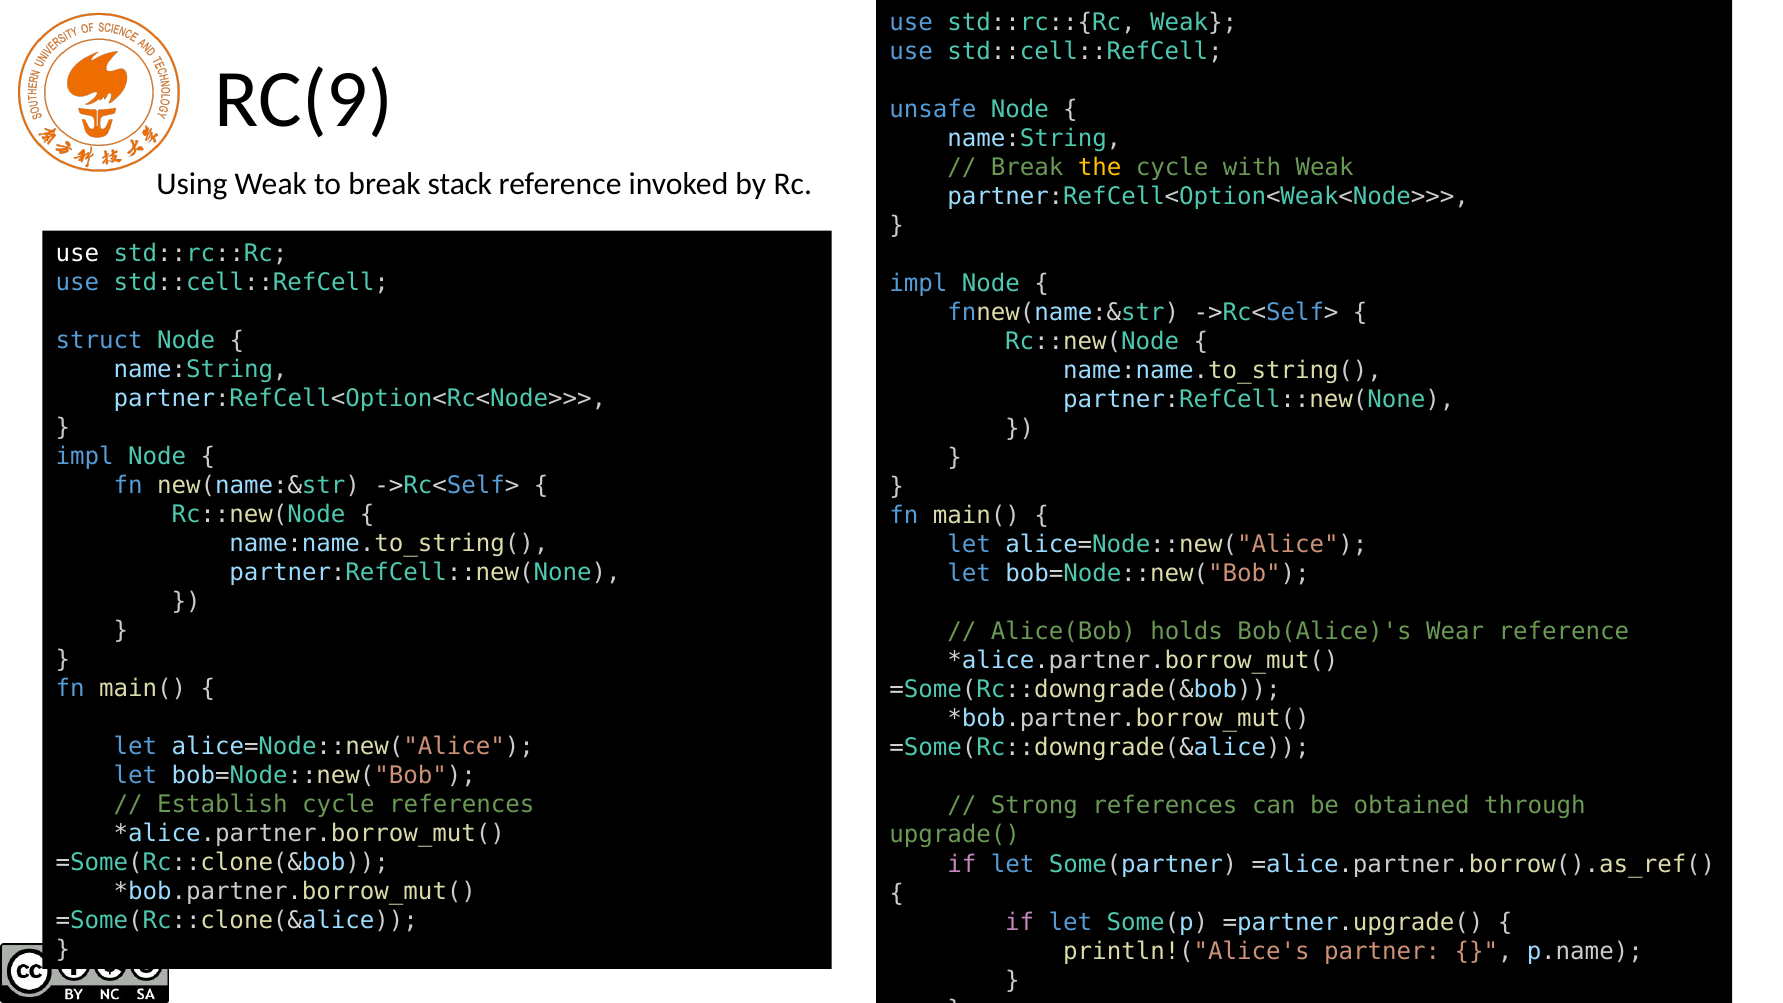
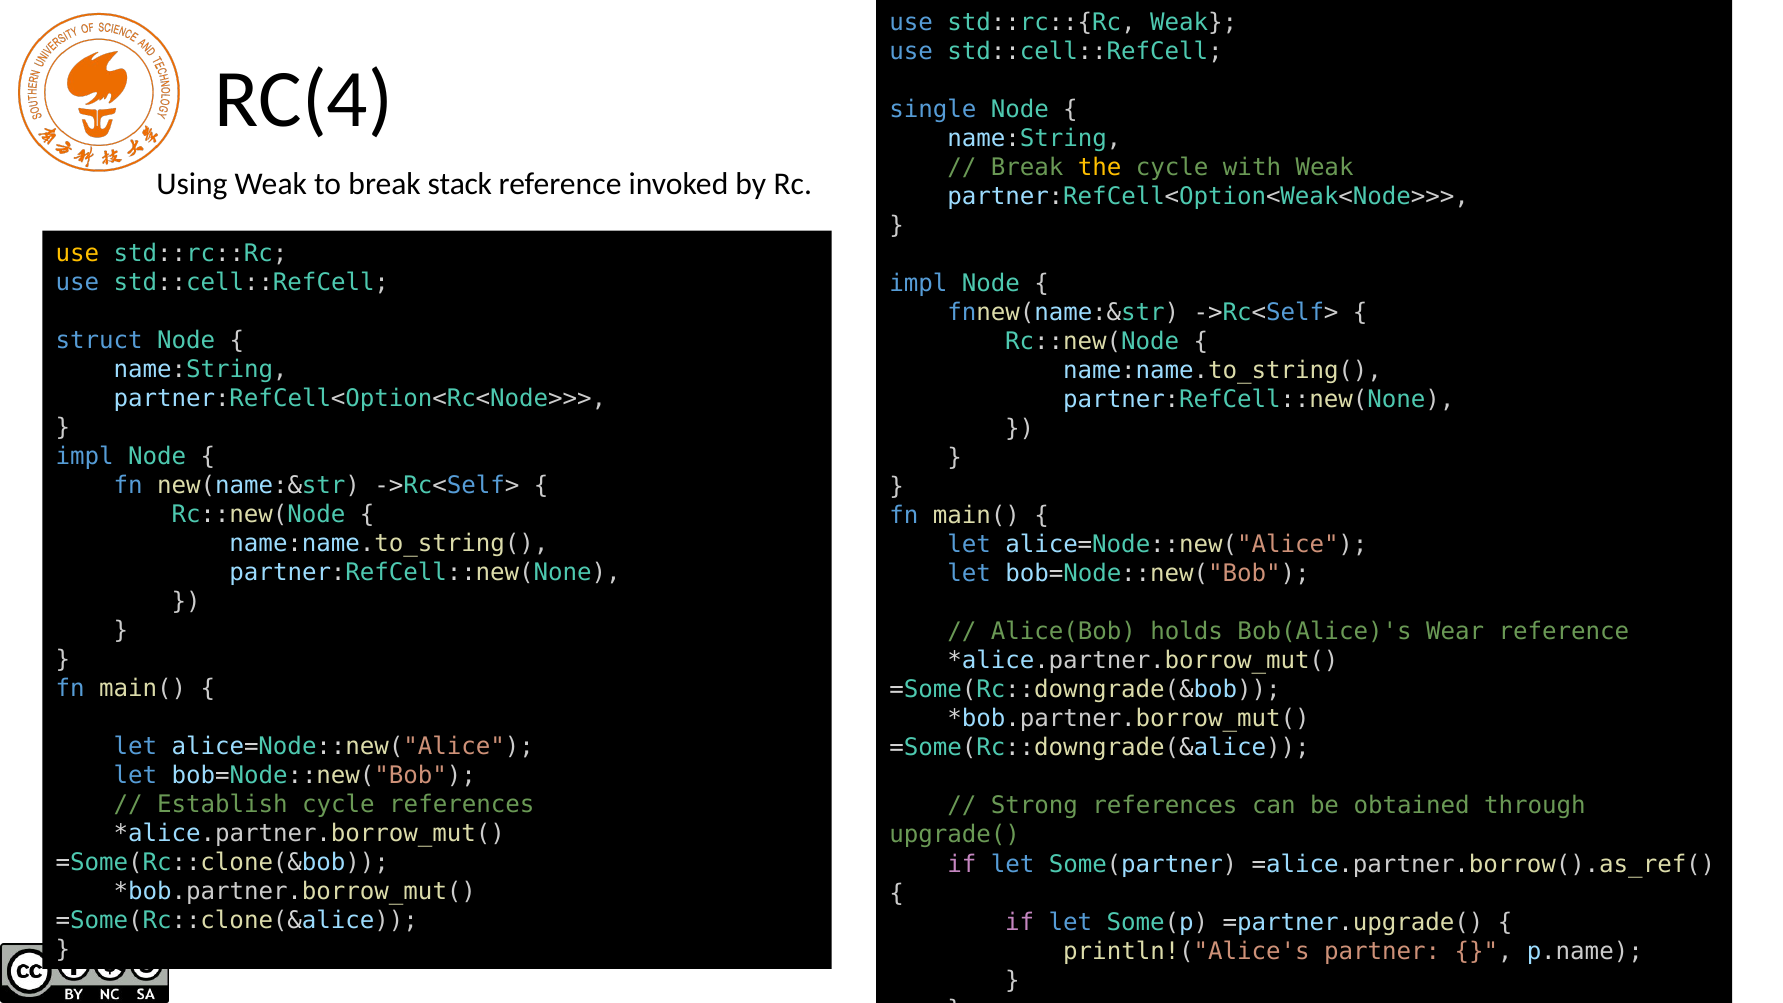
RC(9: RC(9 -> RC(4
unsafe: unsafe -> single
use at (77, 253) colour: white -> yellow
